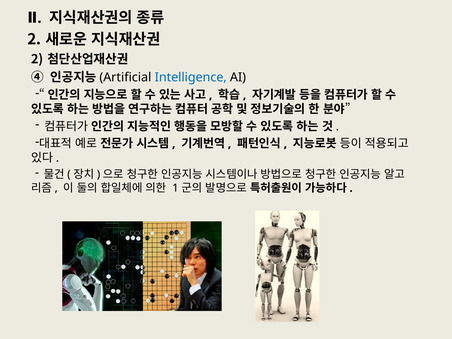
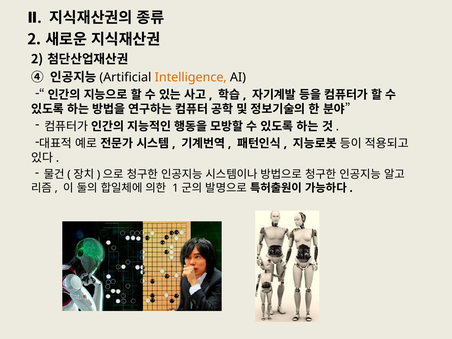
Intelligence colour: blue -> orange
